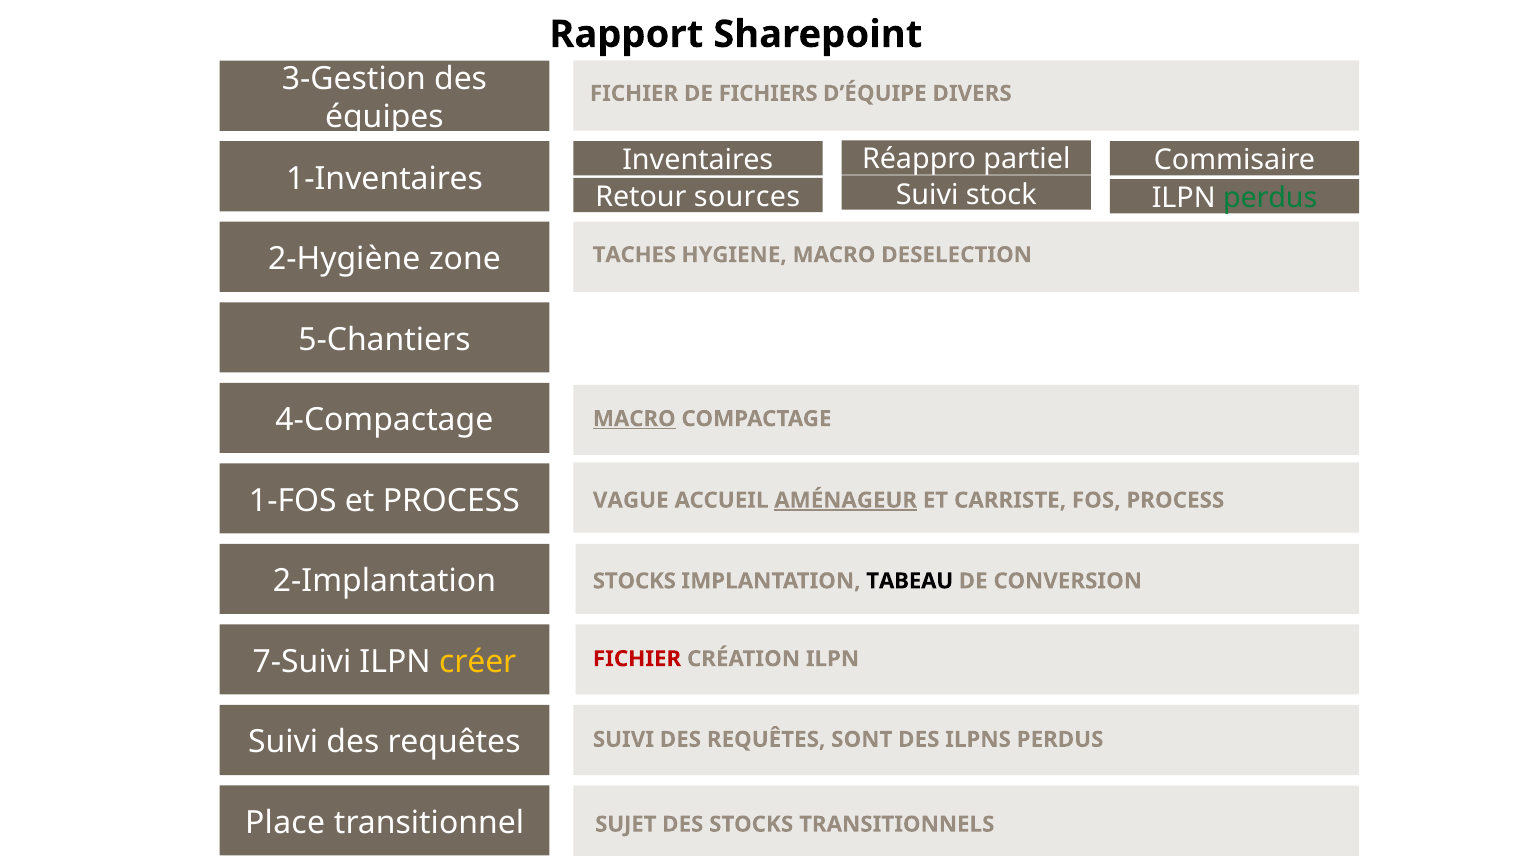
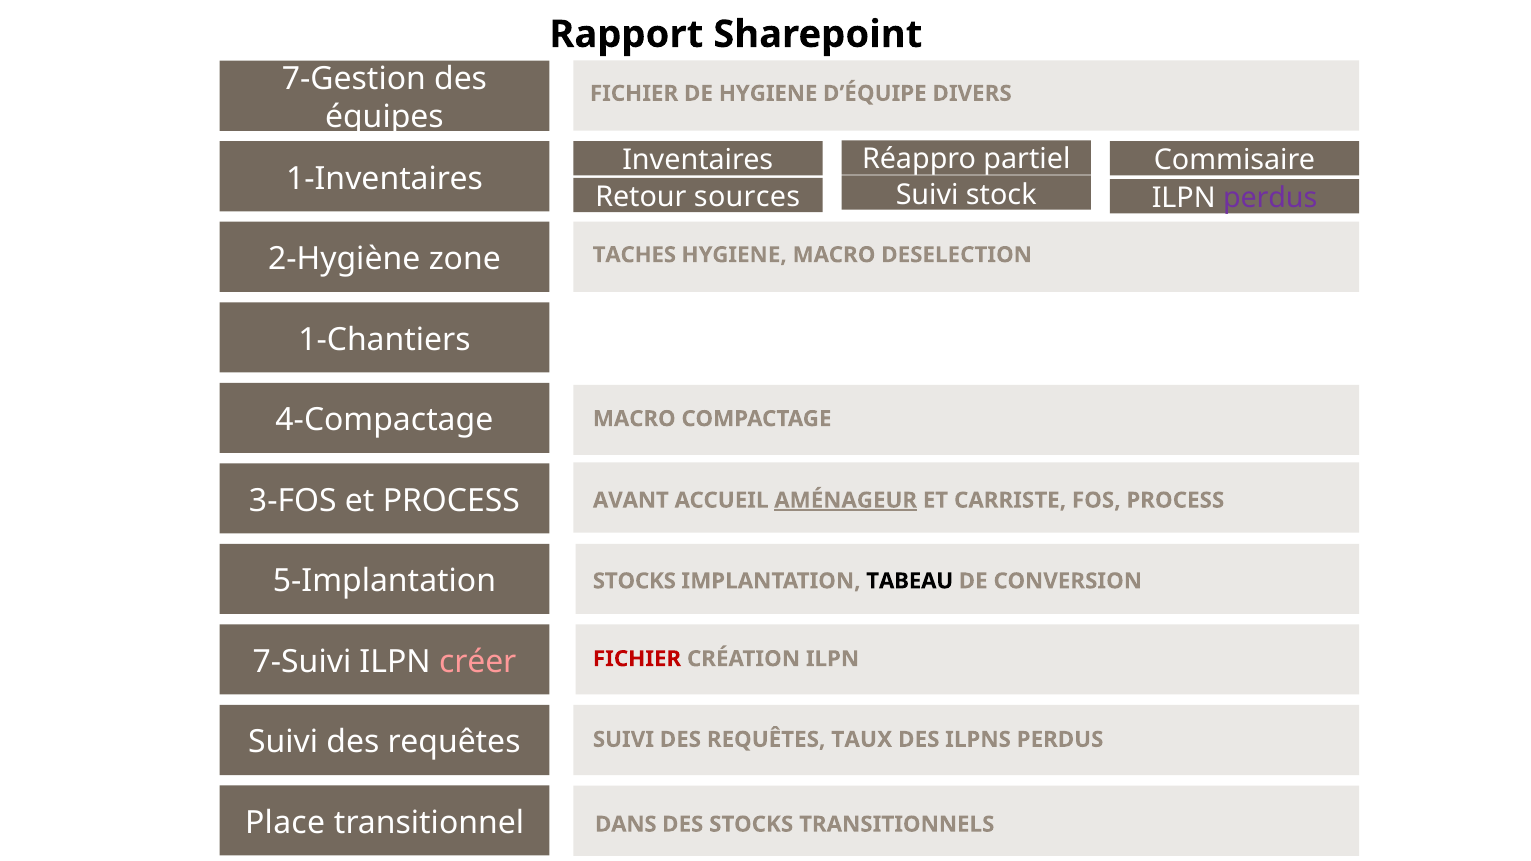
3-Gestion: 3-Gestion -> 7-Gestion
DE FICHIERS: FICHIERS -> HYGIENE
perdus at (1270, 198) colour: green -> purple
5-Chantiers: 5-Chantiers -> 1-Chantiers
MACRO at (634, 419) underline: present -> none
1-FOS: 1-FOS -> 3-FOS
VAGUE: VAGUE -> AVANT
2-Implantation: 2-Implantation -> 5-Implantation
créer colour: yellow -> pink
SONT: SONT -> TAUX
SUJET: SUJET -> DANS
